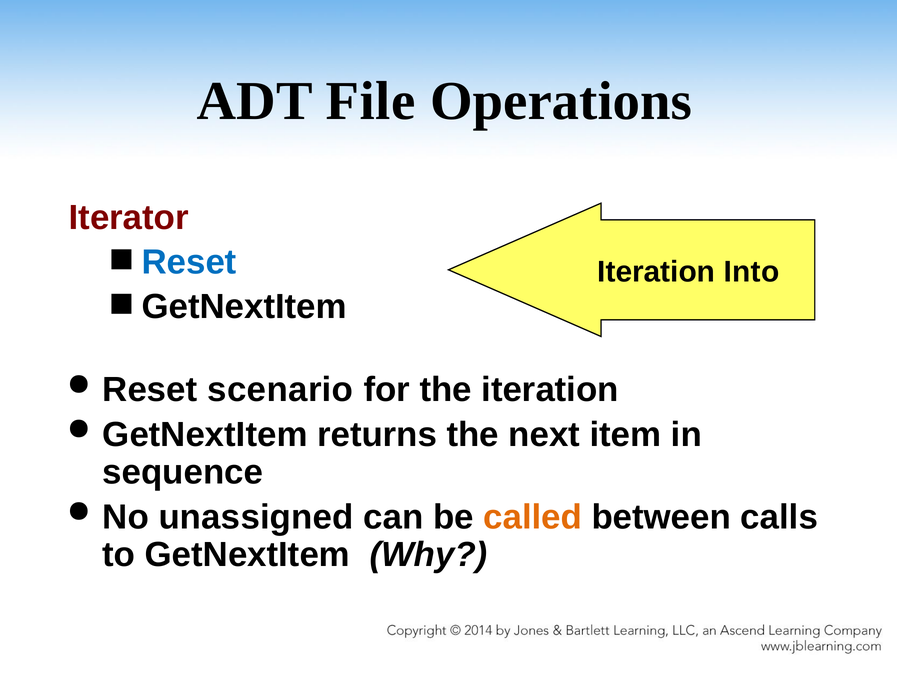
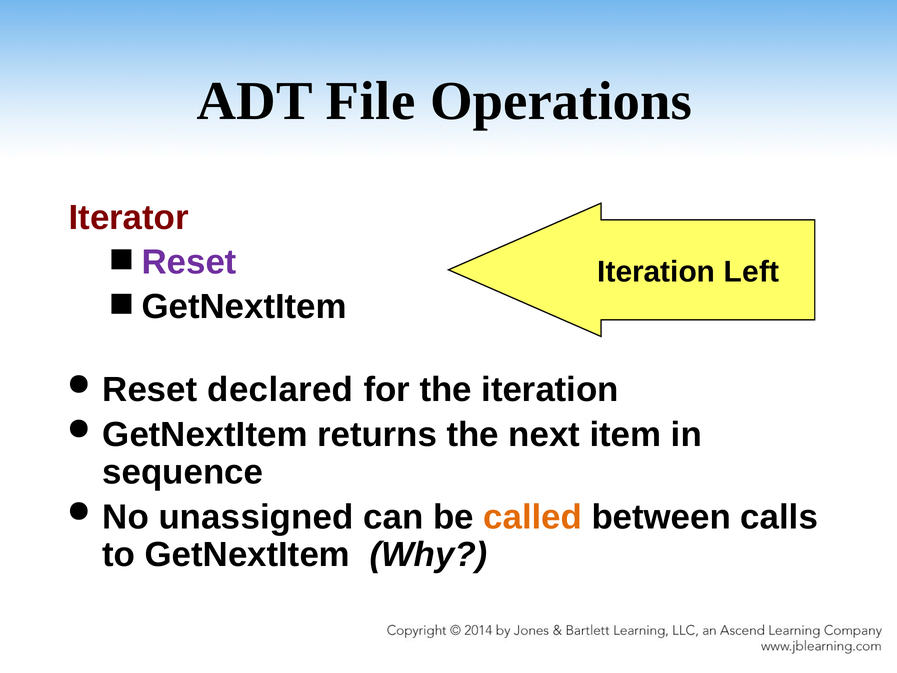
Reset at (189, 262) colour: blue -> purple
Into: Into -> Left
scenario: scenario -> declared
